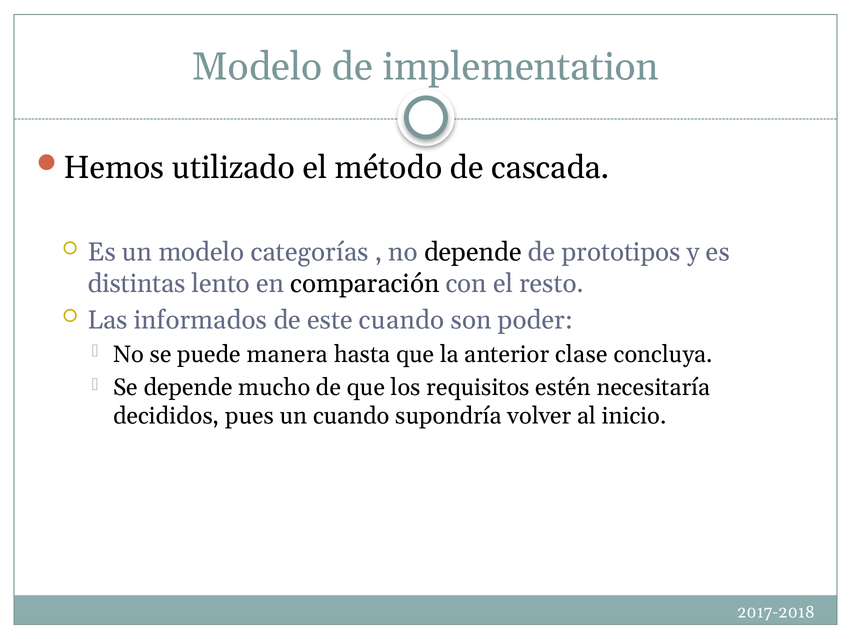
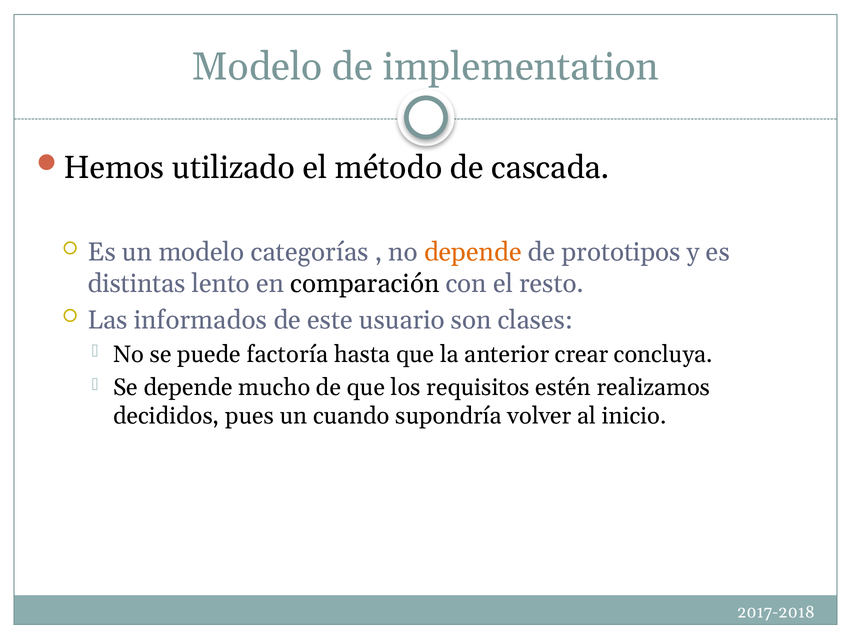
depende at (473, 252) colour: black -> orange
este cuando: cuando -> usuario
poder: poder -> clases
manera: manera -> factoría
clase: clase -> crear
necesitaría: necesitaría -> realizamos
